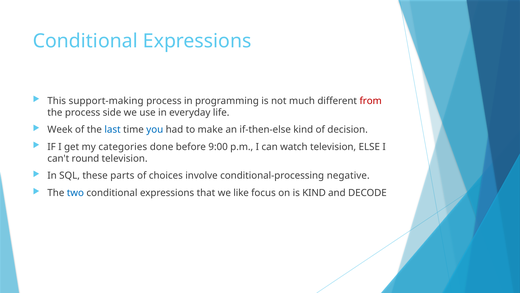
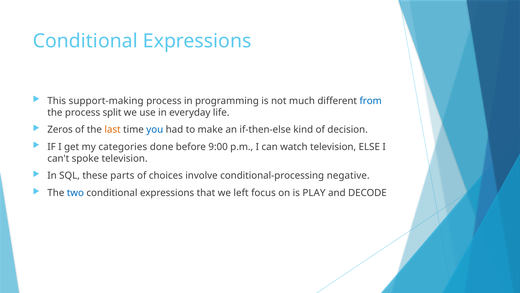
from colour: red -> blue
side: side -> split
Week: Week -> Zeros
last colour: blue -> orange
round: round -> spoke
like: like -> left
is KIND: KIND -> PLAY
